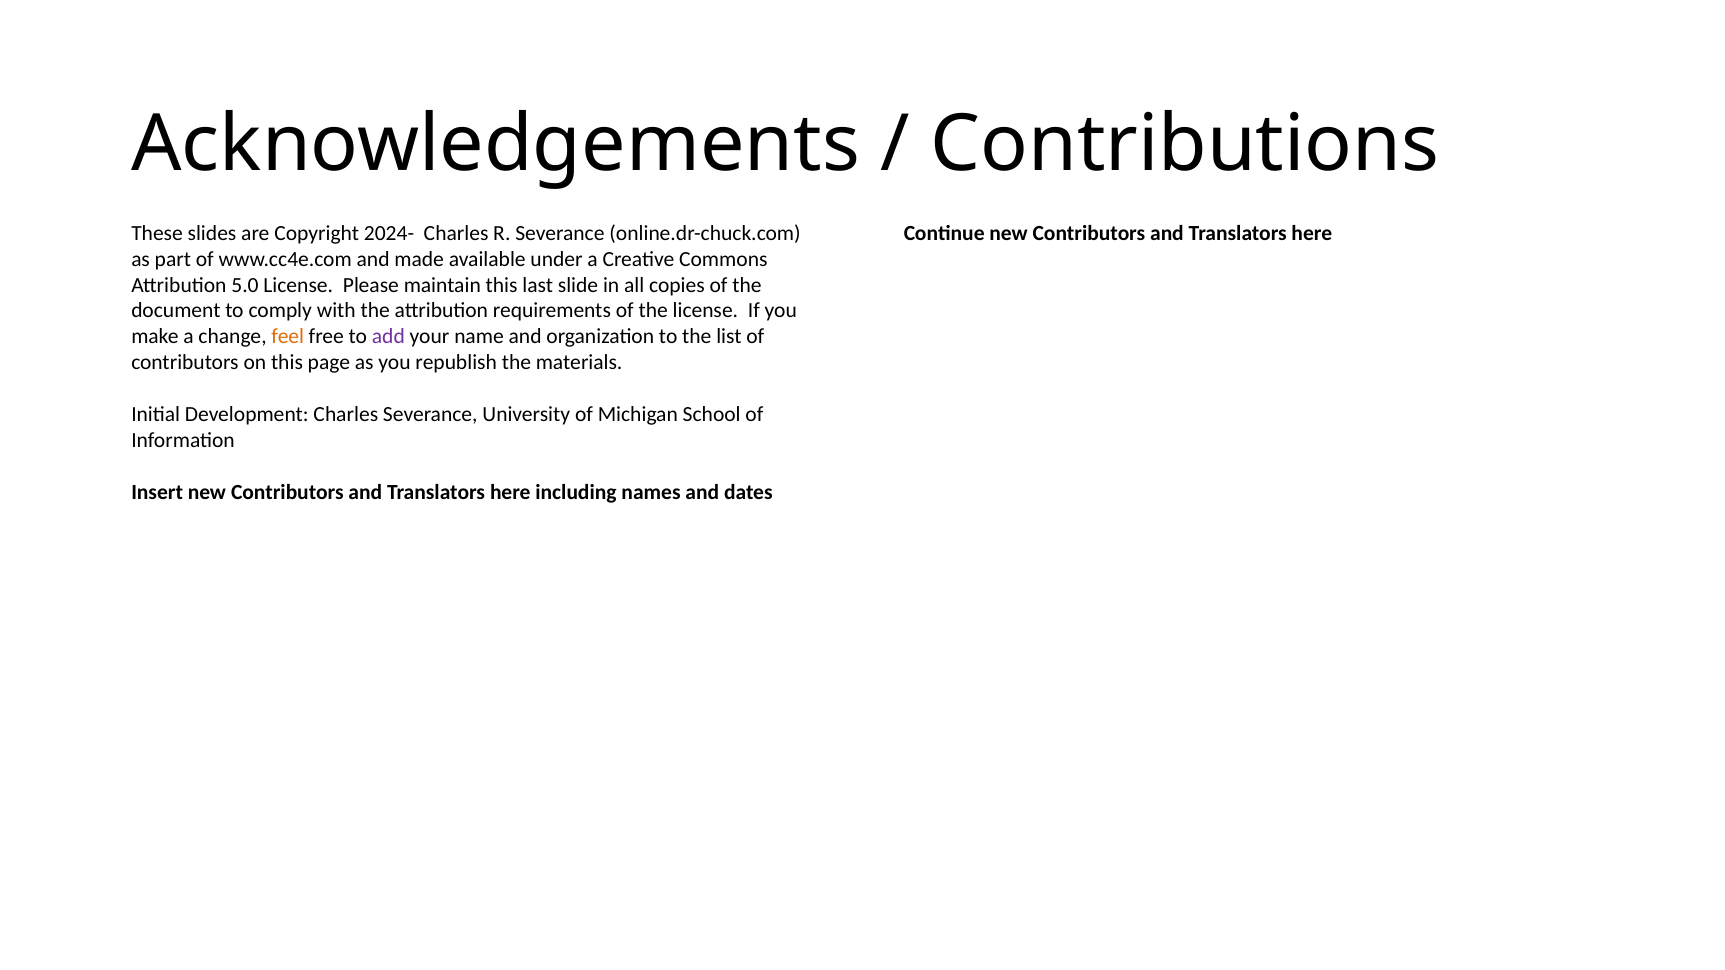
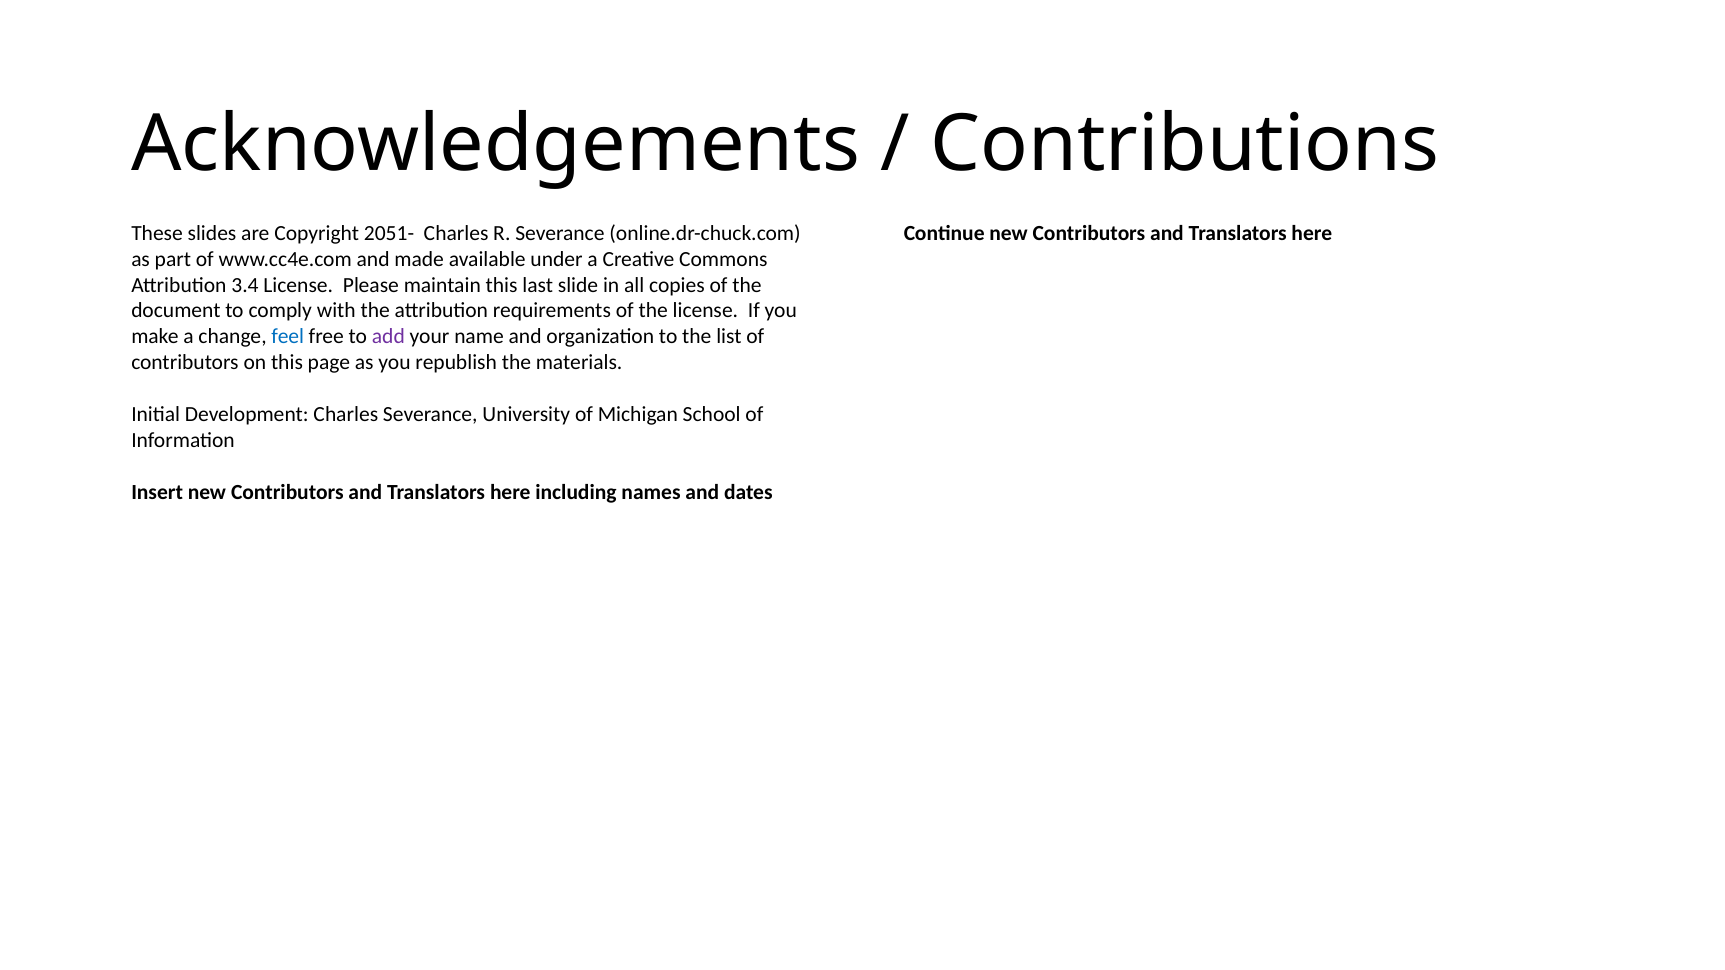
2024-: 2024- -> 2051-
5.0: 5.0 -> 3.4
feel colour: orange -> blue
